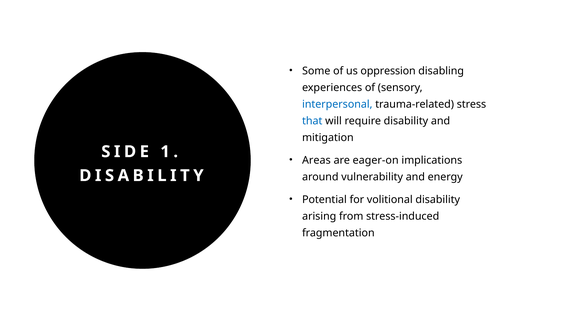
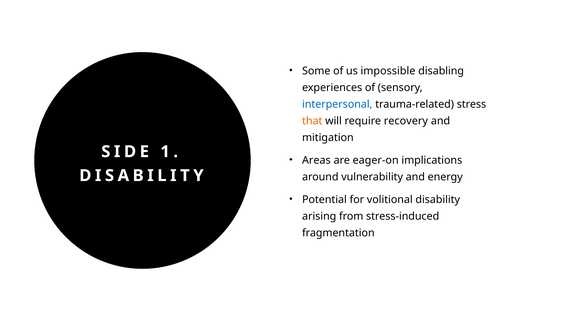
oppression: oppression -> impossible
that colour: blue -> orange
require disability: disability -> recovery
